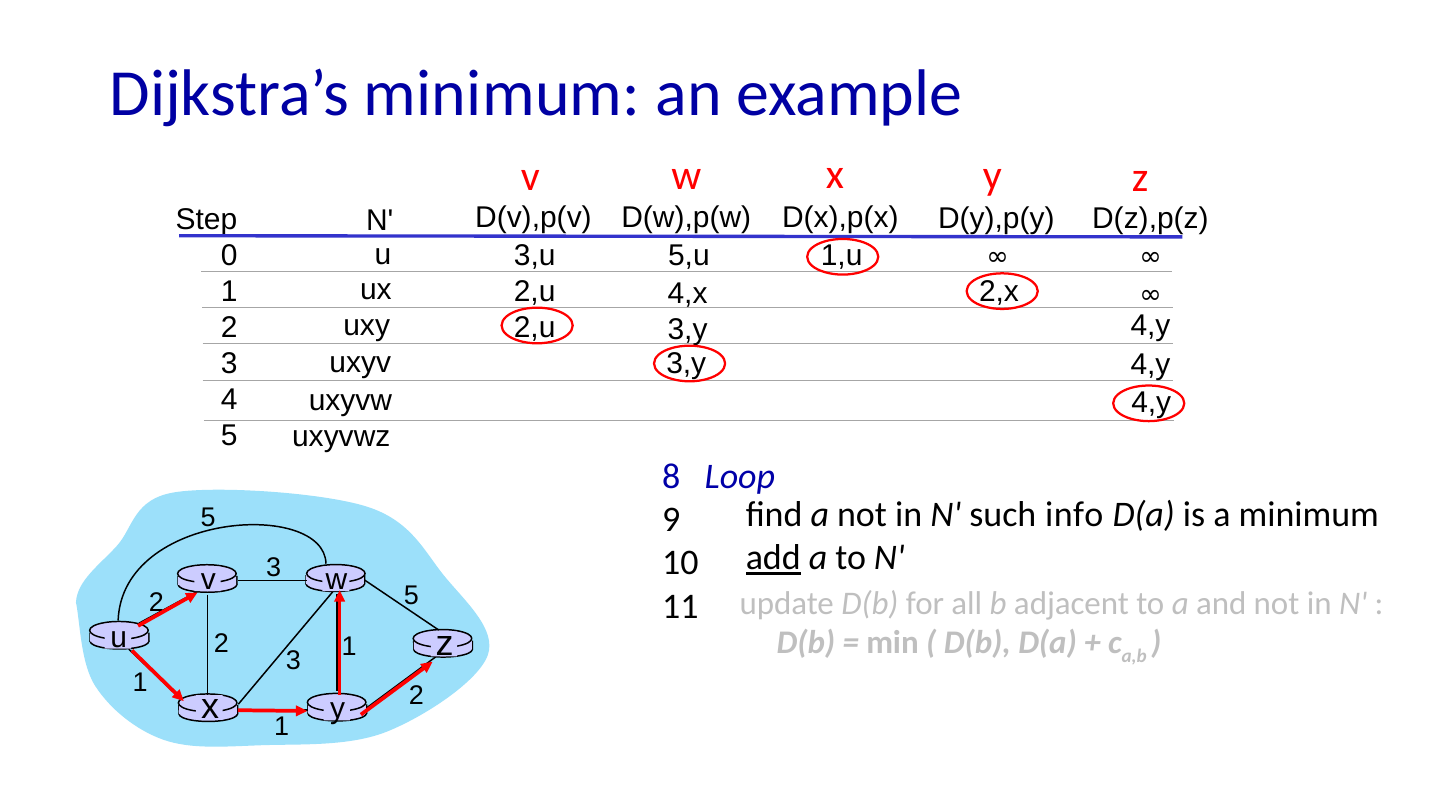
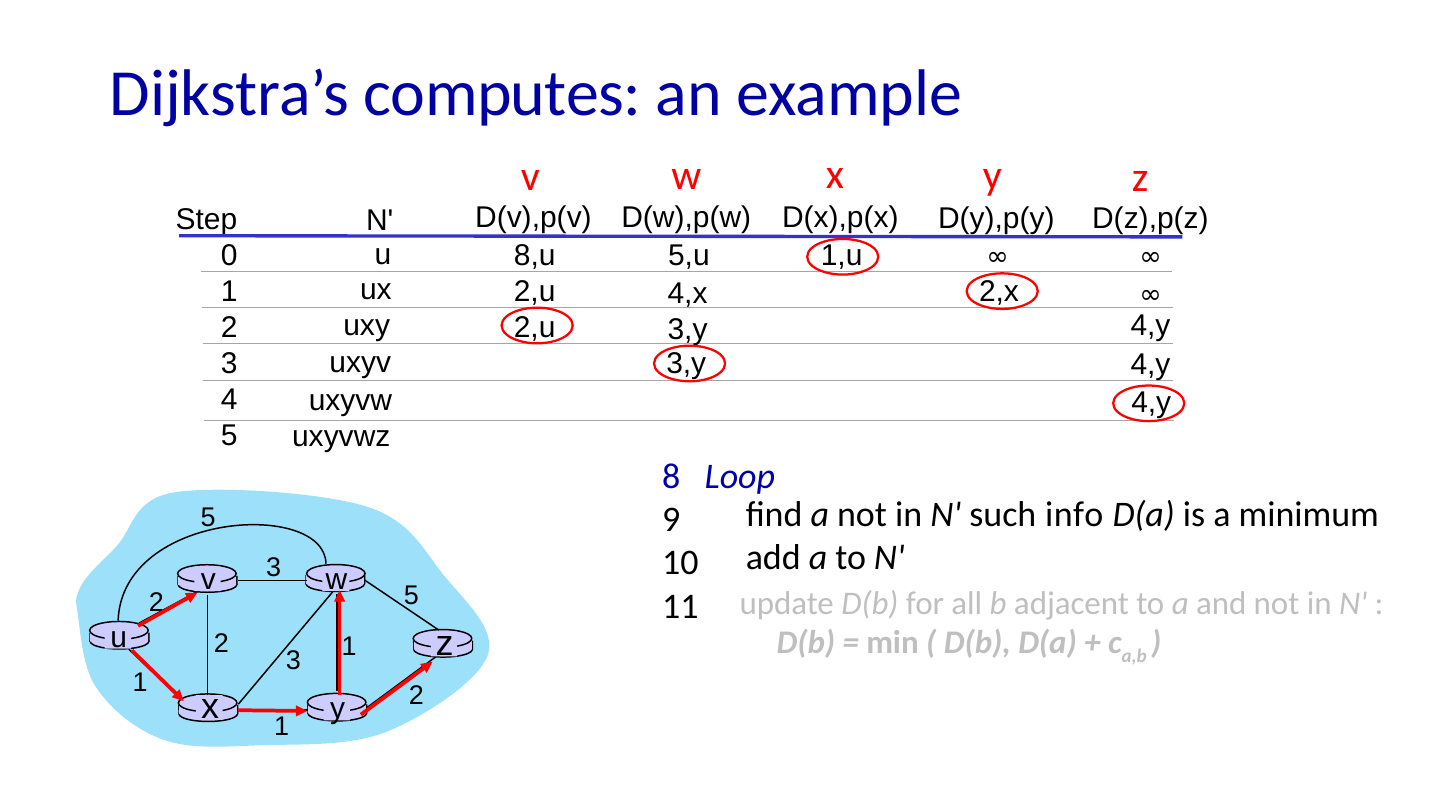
Dijkstra’s minimum: minimum -> computes
3,u: 3,u -> 8,u
add underline: present -> none
